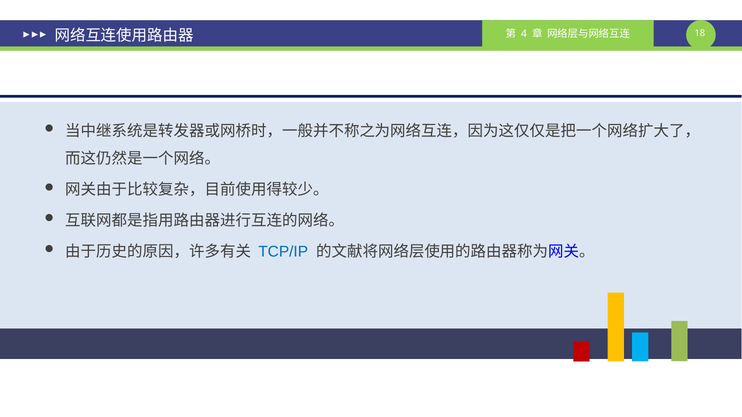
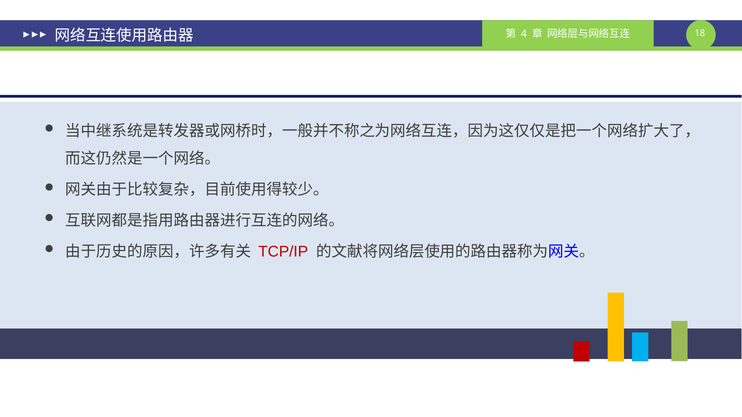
TCP/IP colour: blue -> red
